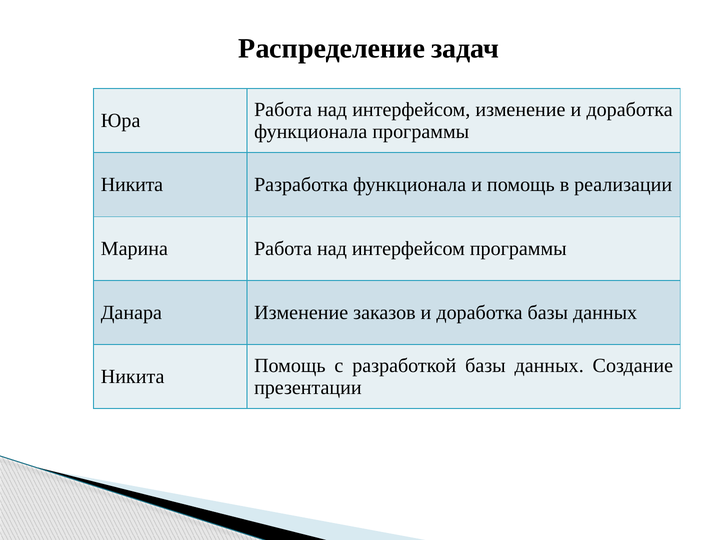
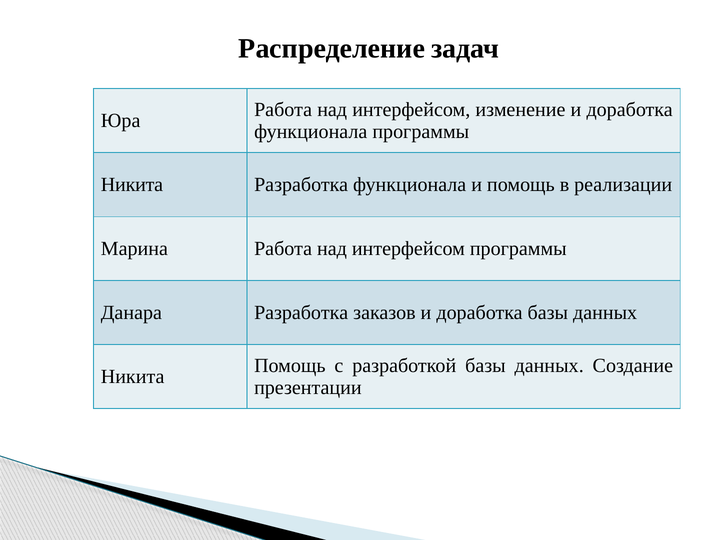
Данара Изменение: Изменение -> Разработка
